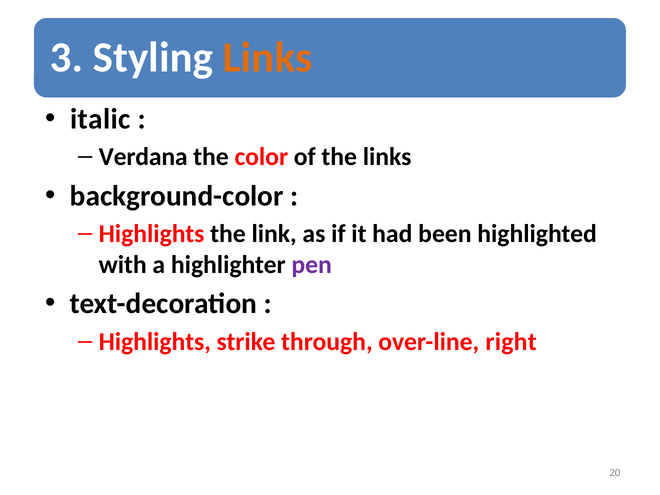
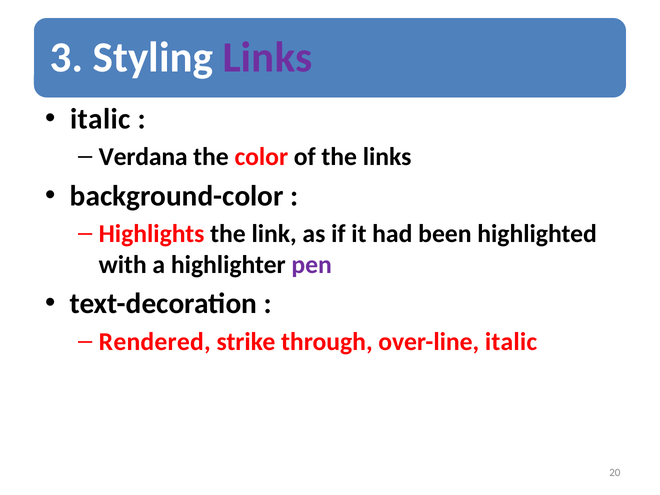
Links at (268, 57) colour: orange -> purple
Highlights at (155, 342): Highlights -> Rendered
over-line right: right -> italic
